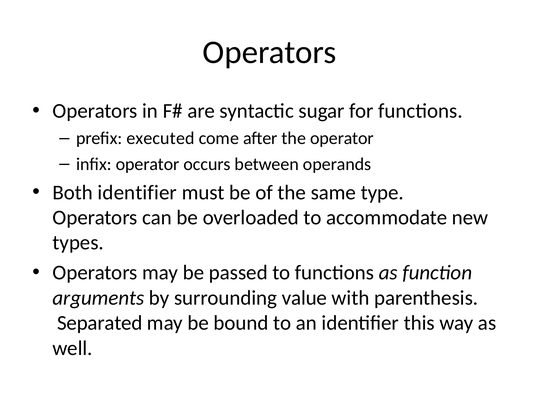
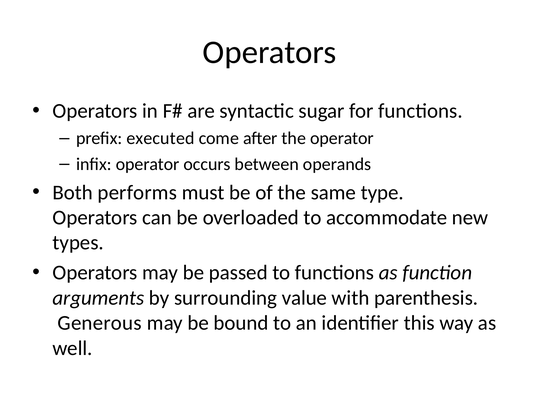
Both identifier: identifier -> performs
Separated: Separated -> Generous
